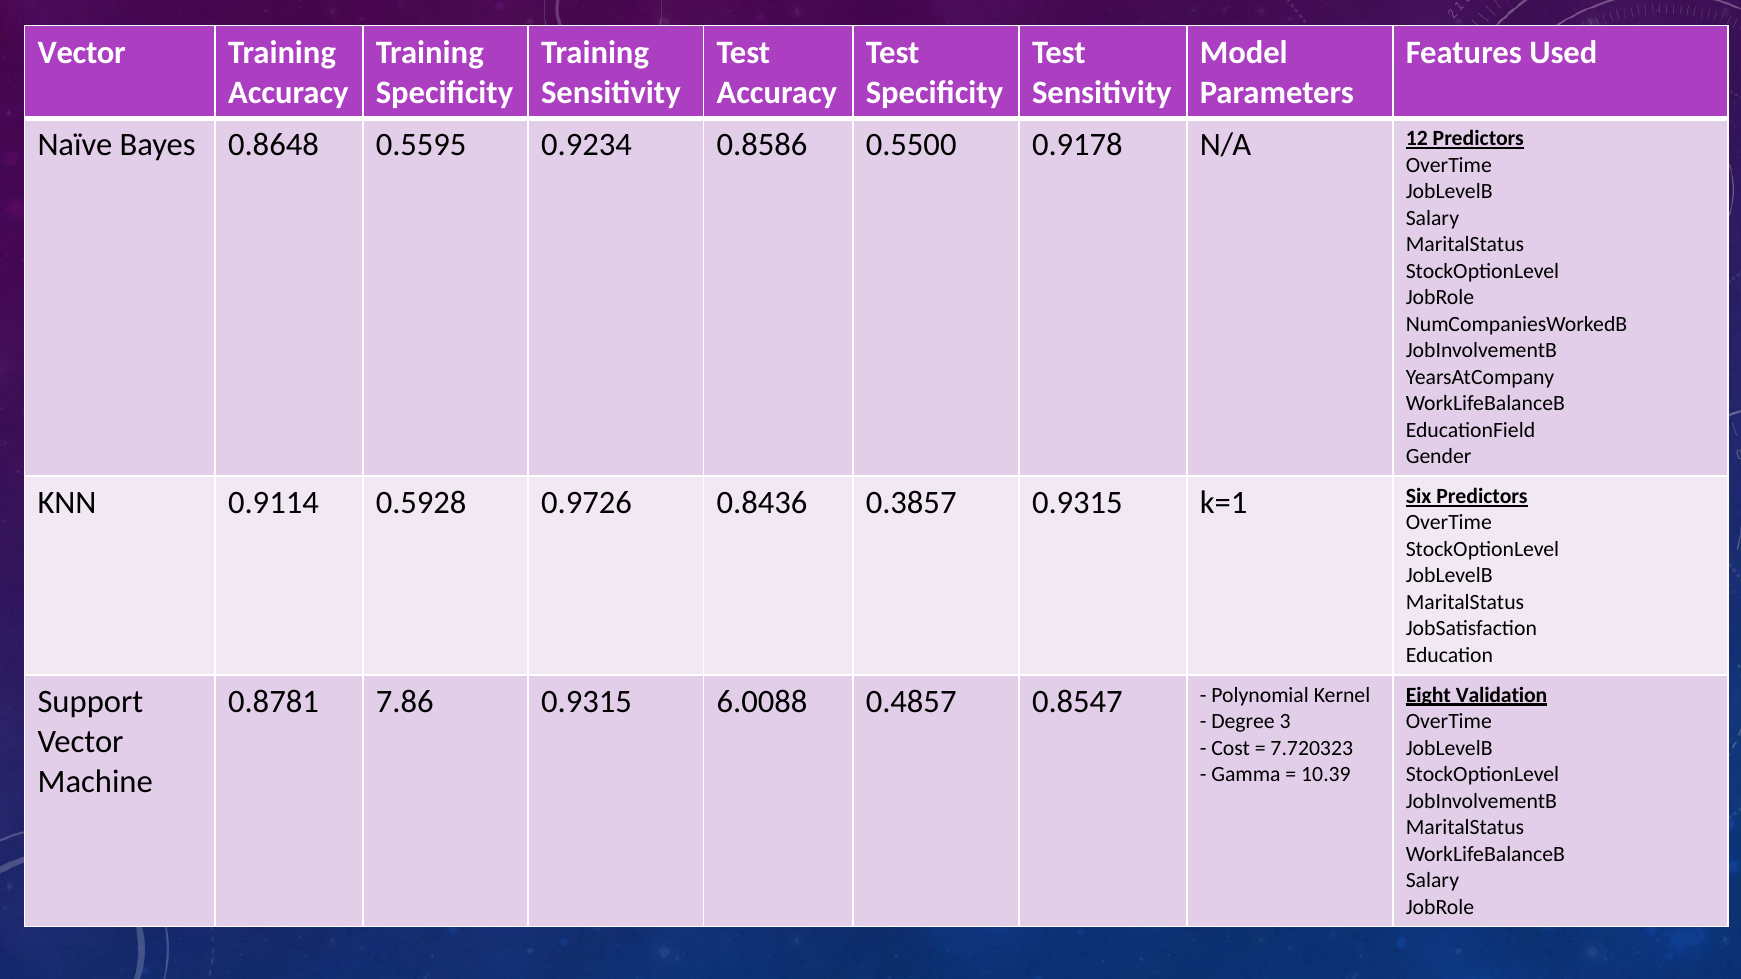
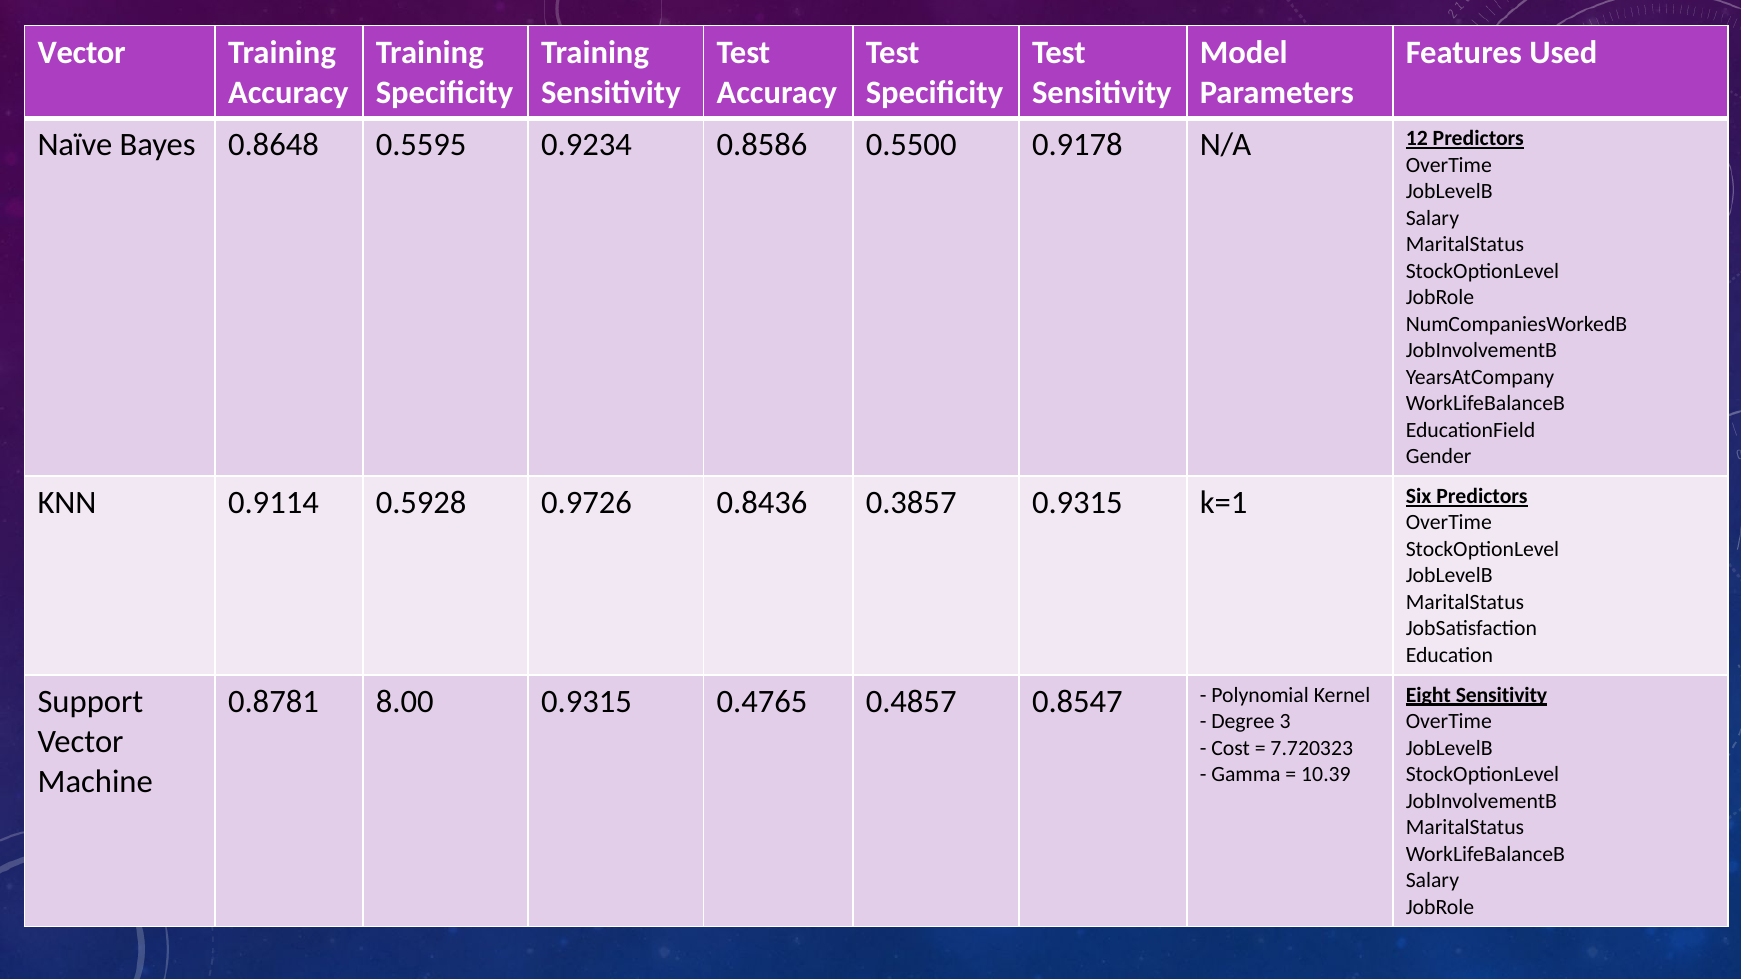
Eight Validation: Validation -> Sensitivity
7.86: 7.86 -> 8.00
6.0088: 6.0088 -> 0.4765
